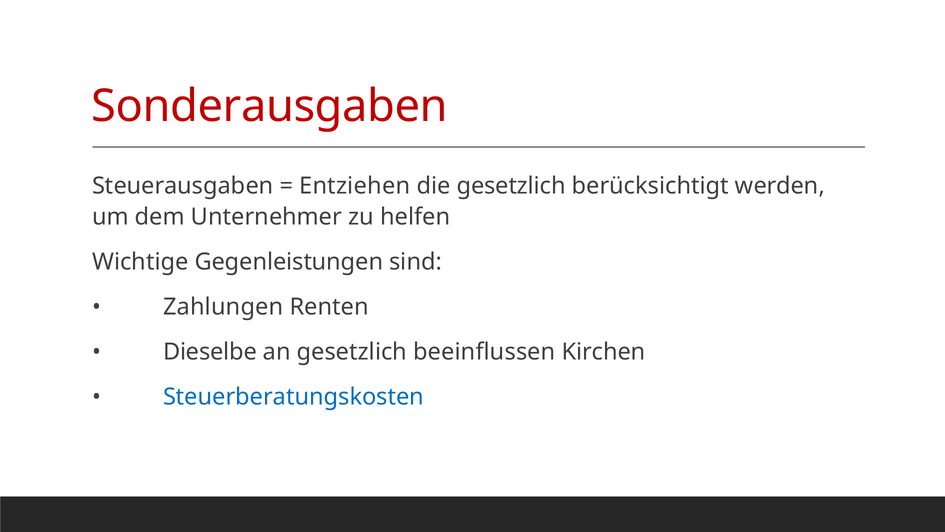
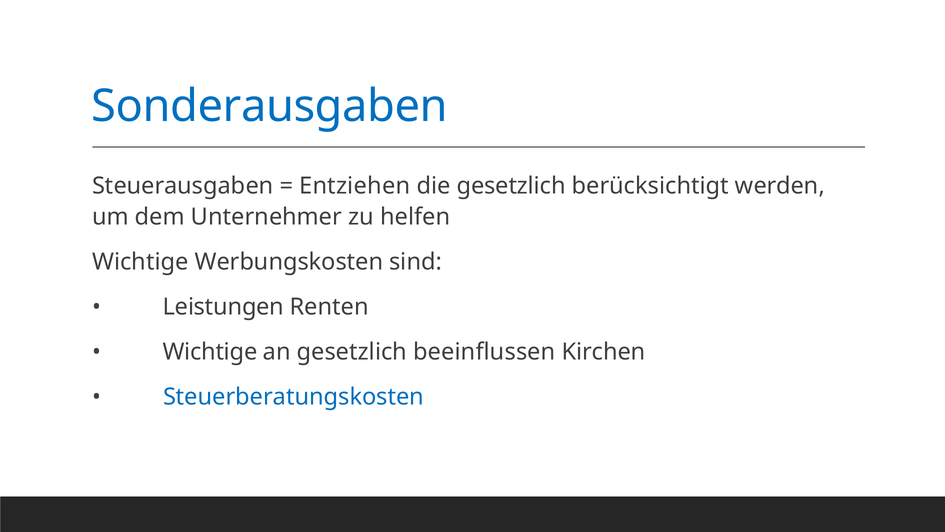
Sonderausgaben colour: red -> blue
Gegenleistungen: Gegenleistungen -> Werbungskosten
Zahlungen: Zahlungen -> Leistungen
Dieselbe at (210, 352): Dieselbe -> Wichtige
